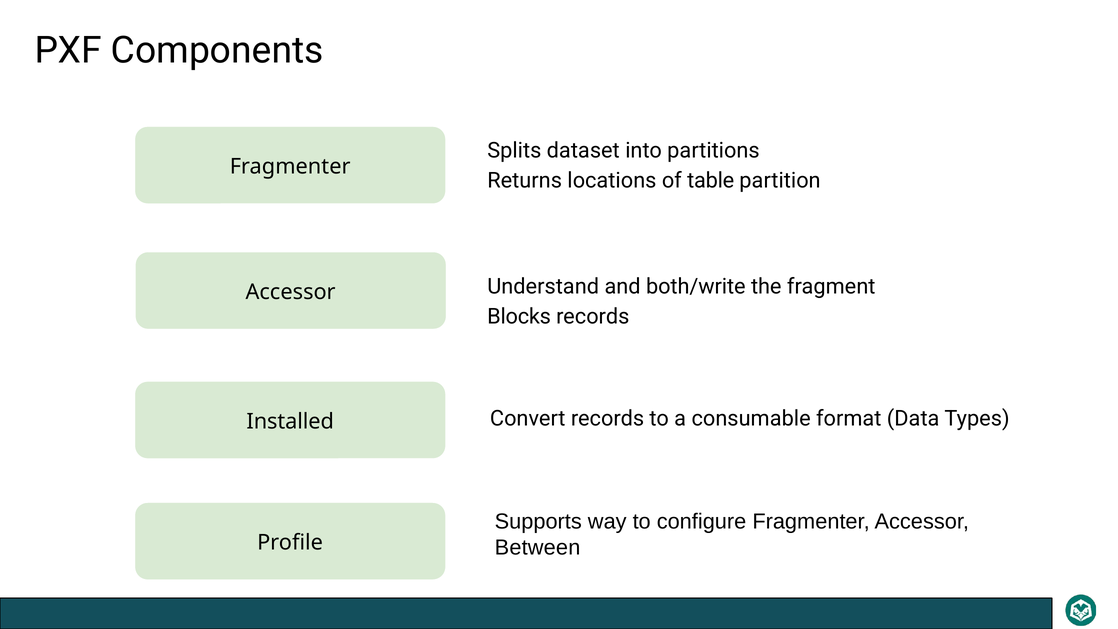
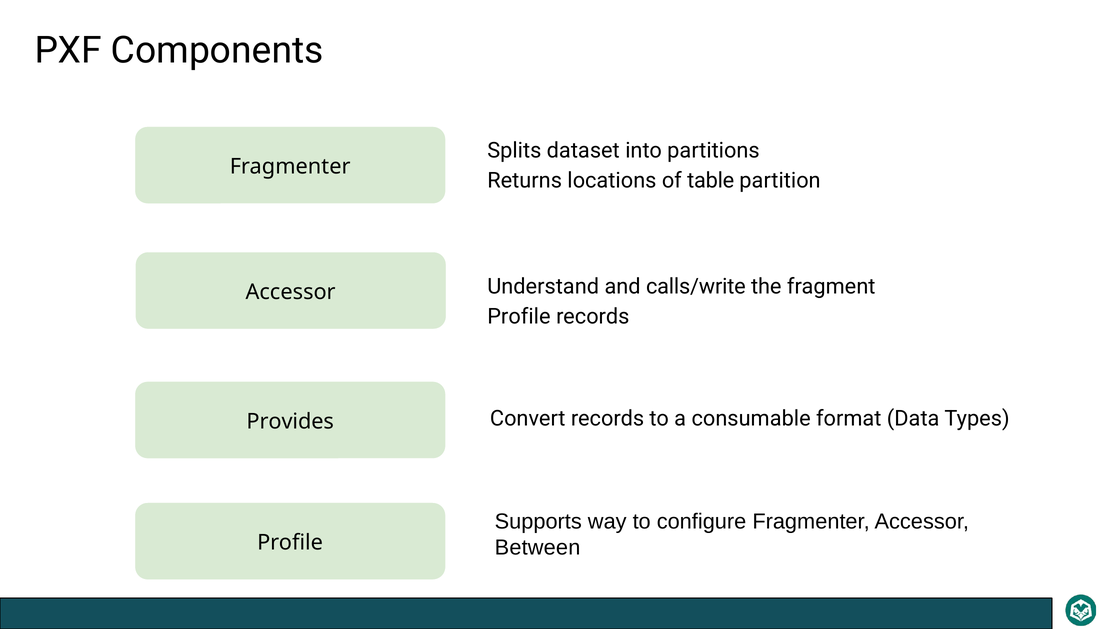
both/write: both/write -> calls/write
Blocks at (519, 316): Blocks -> Profile
Installed: Installed -> Provides
